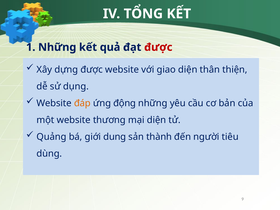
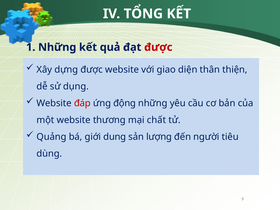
đáp colour: orange -> red
mại diện: diện -> chất
thành: thành -> lượng
